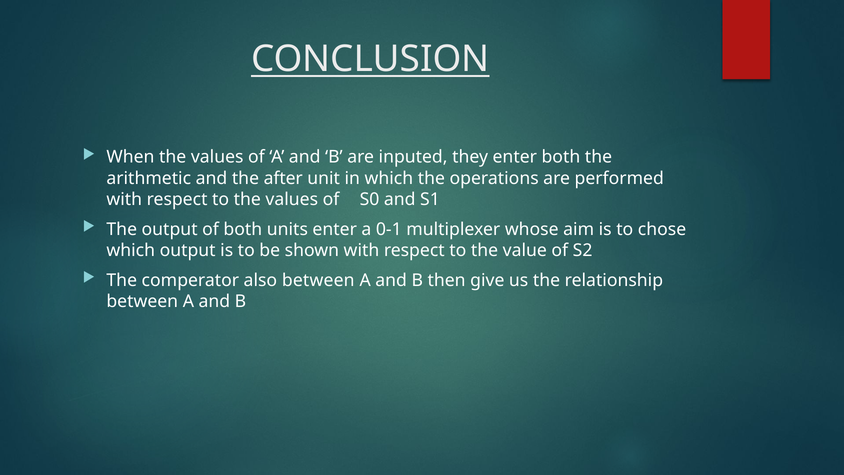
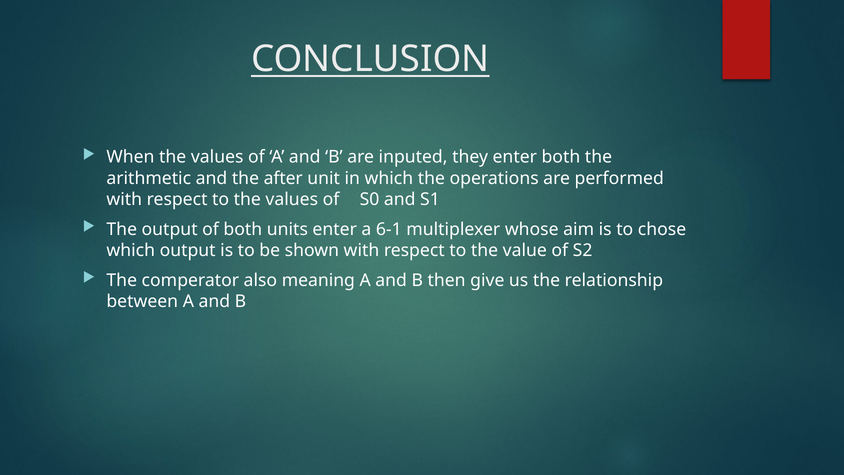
0-1: 0-1 -> 6-1
also between: between -> meaning
